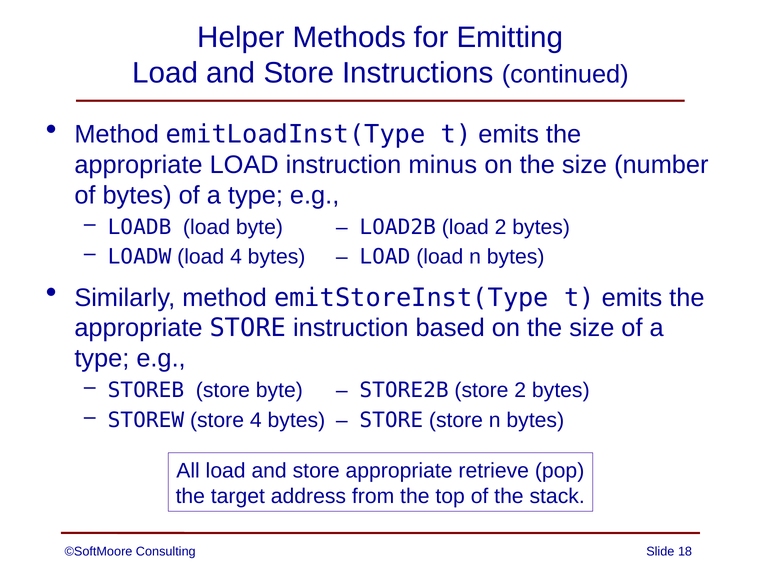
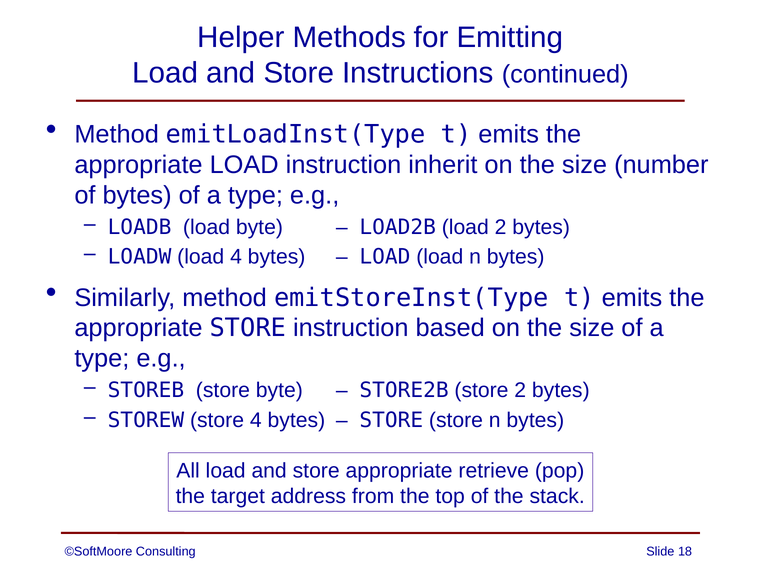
minus: minus -> inherit
